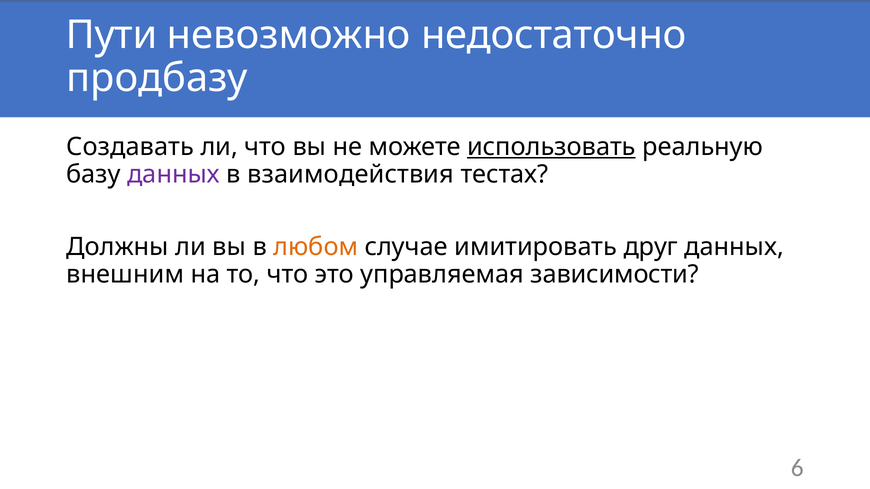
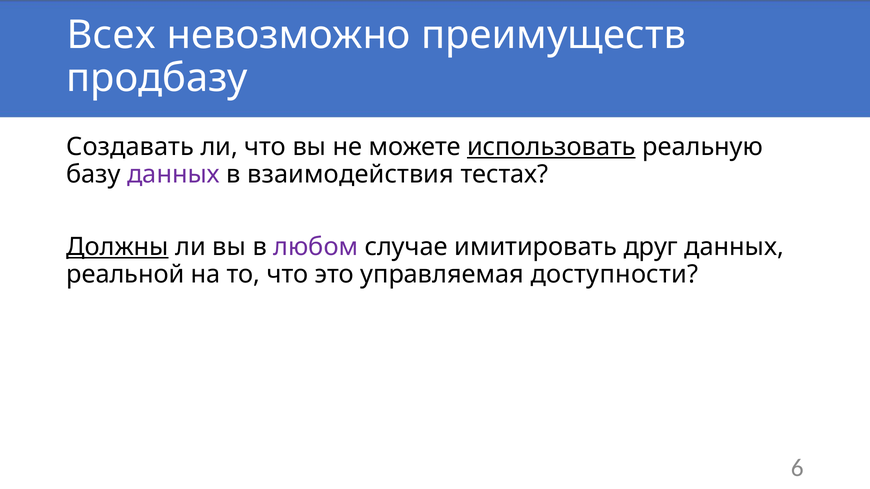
Пути: Пути -> Всех
недостаточно: недостаточно -> преимуществ
Должны underline: none -> present
любом colour: orange -> purple
внешним: внешним -> реальной
зависимости: зависимости -> доступности
